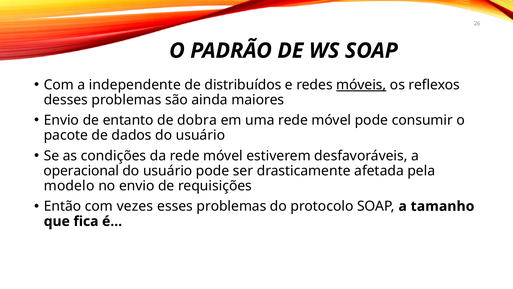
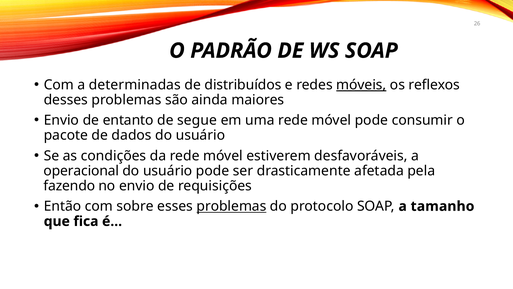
independente: independente -> determinadas
dobra: dobra -> segue
modelo: modelo -> fazendo
vezes: vezes -> sobre
problemas at (231, 206) underline: none -> present
